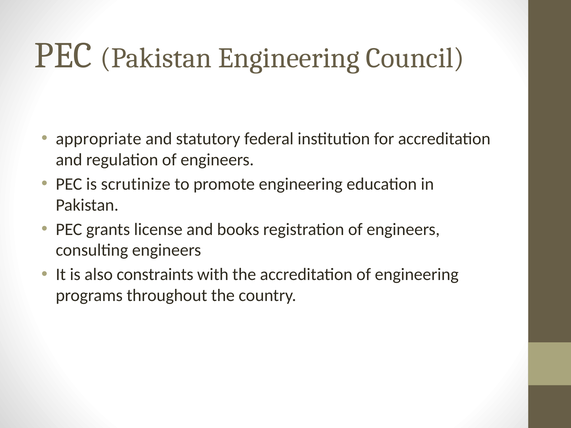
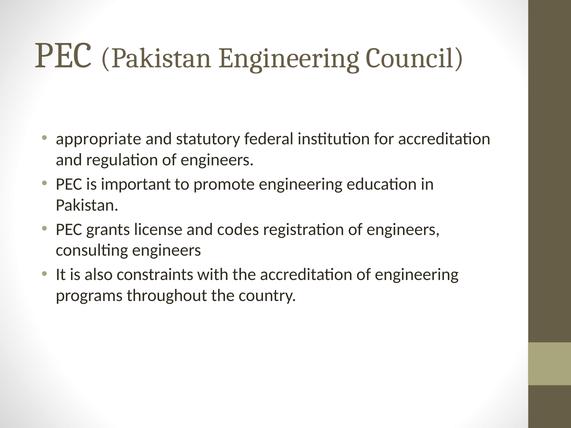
scrutinize: scrutinize -> important
books: books -> codes
